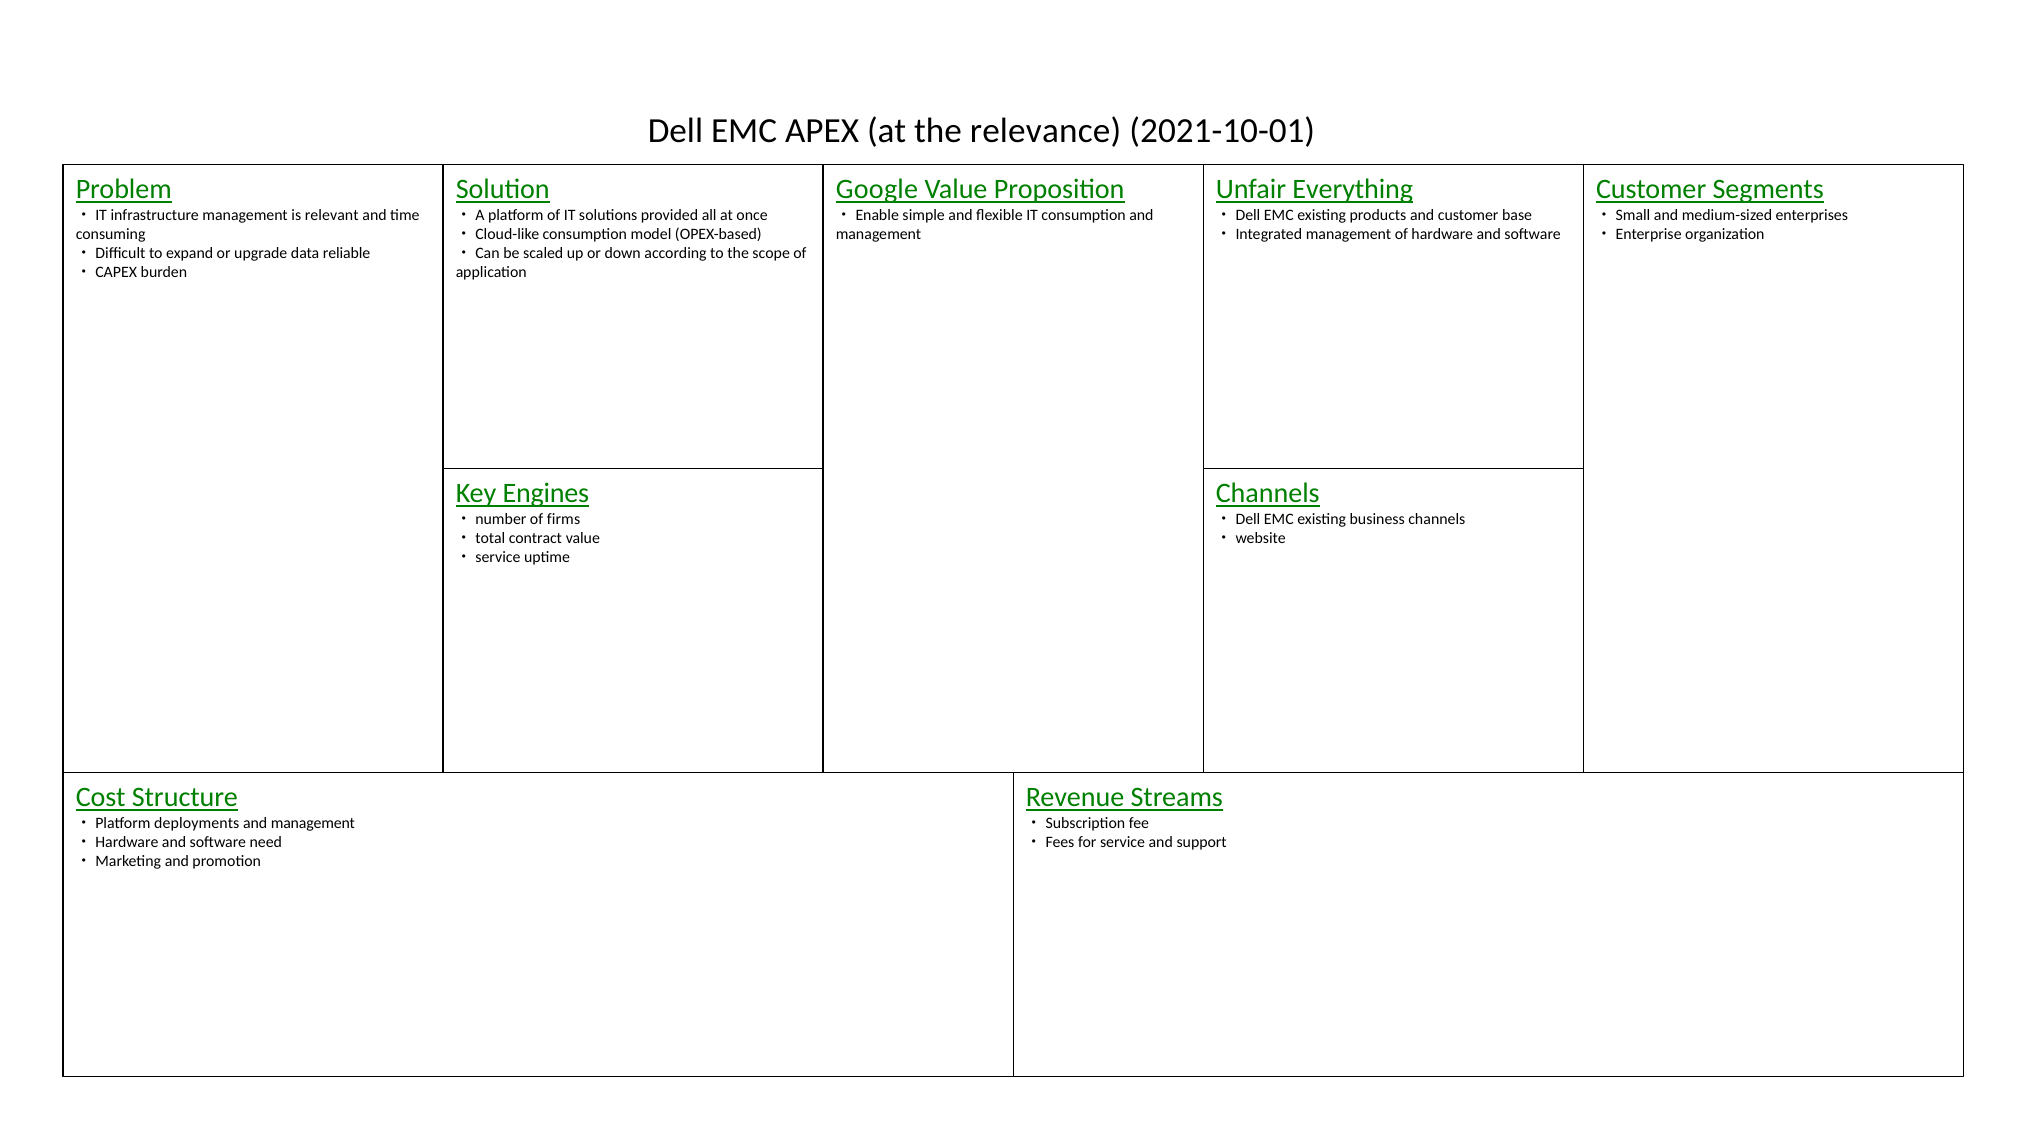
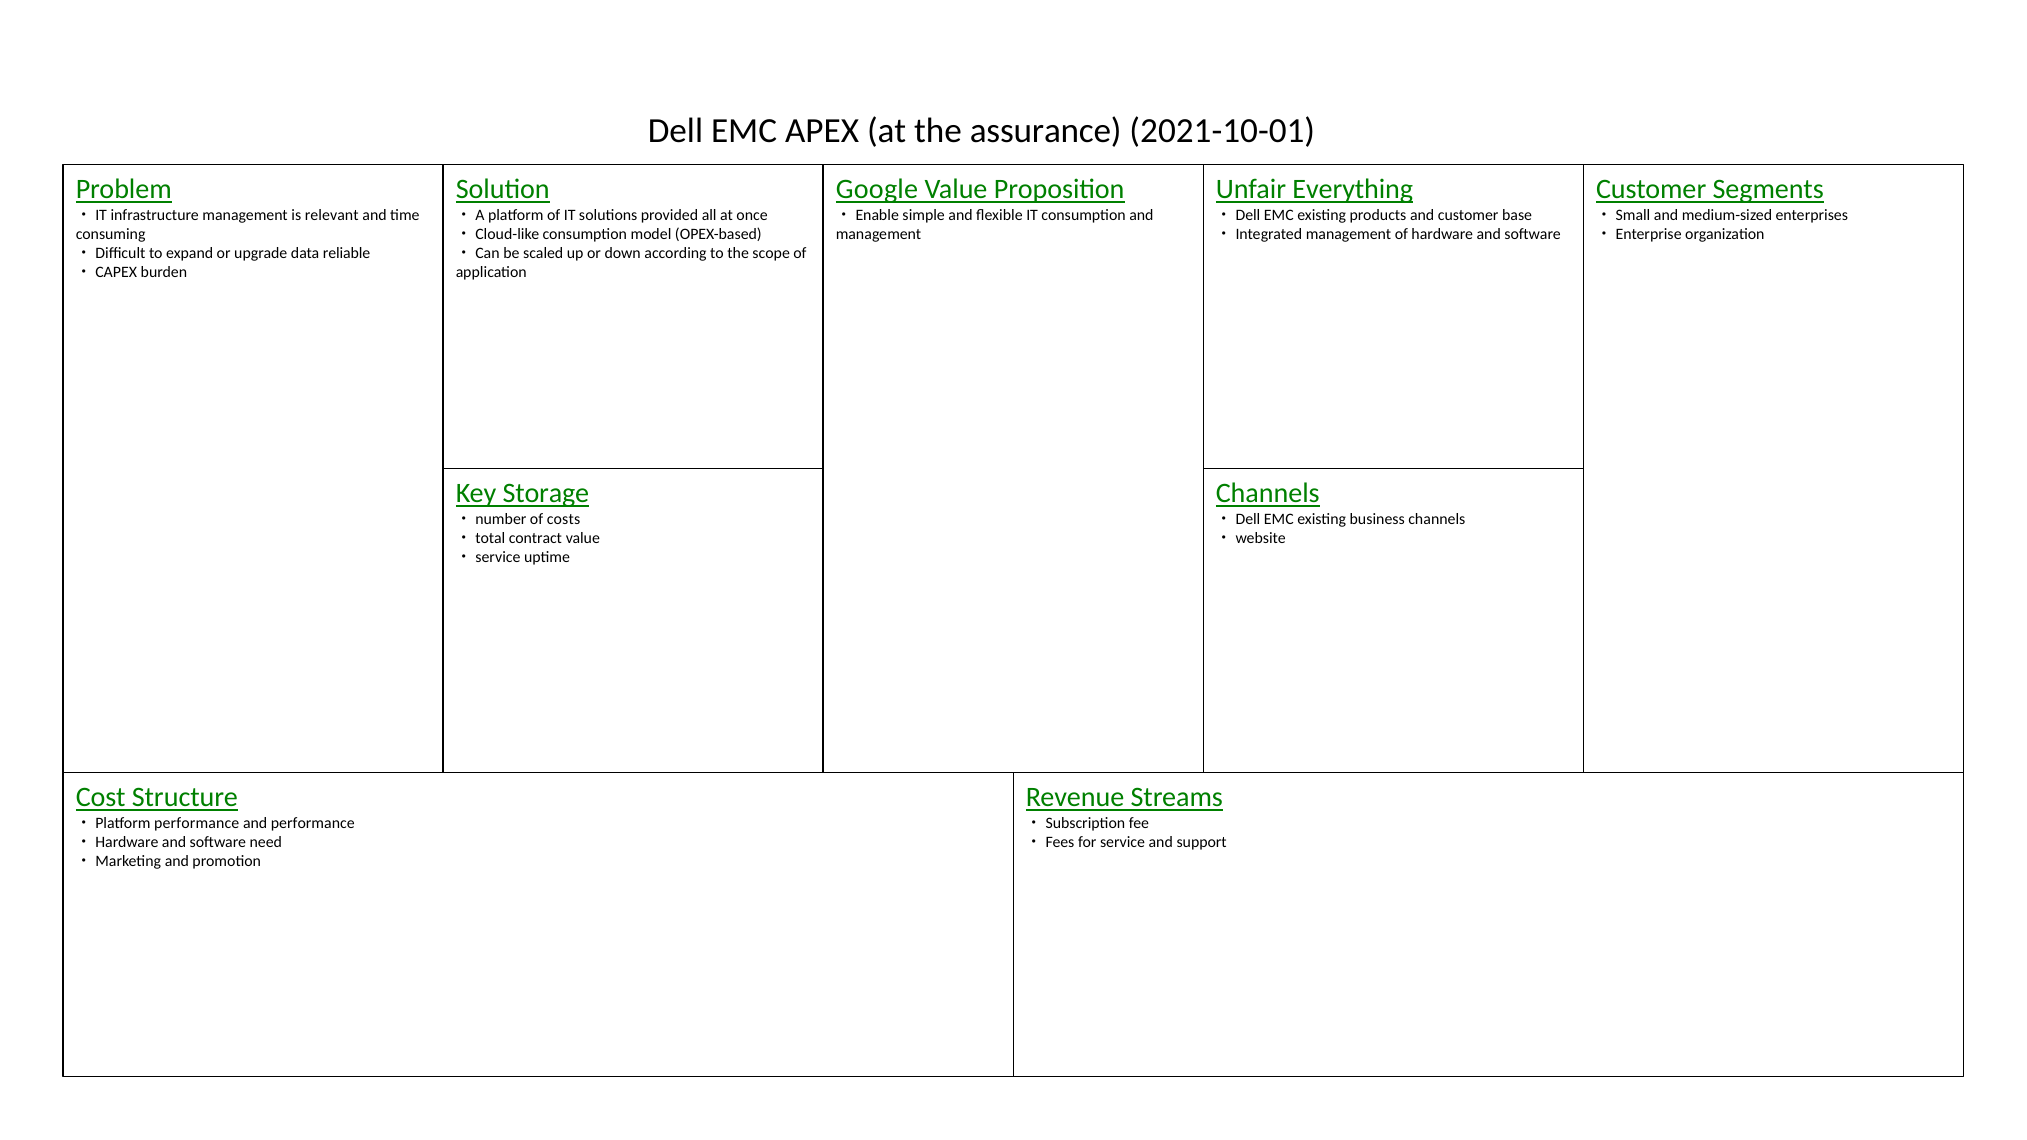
relevance: relevance -> assurance
Engines: Engines -> Storage
firms: firms -> costs
deployments at (197, 823): deployments -> performance
management at (313, 823): management -> performance
